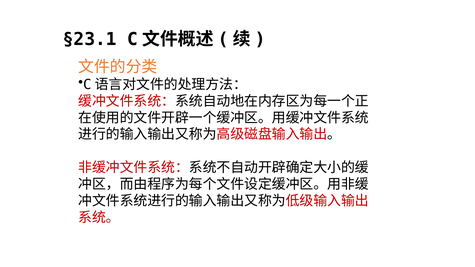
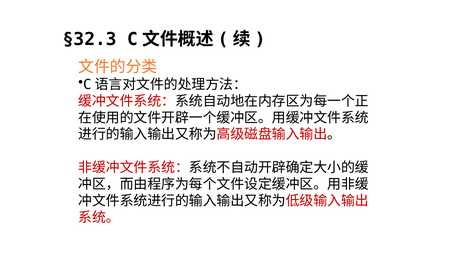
§23.1: §23.1 -> §32.3
